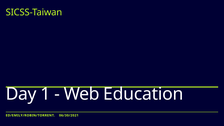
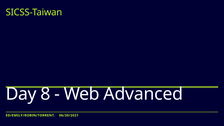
1: 1 -> 8
Education: Education -> Advanced
